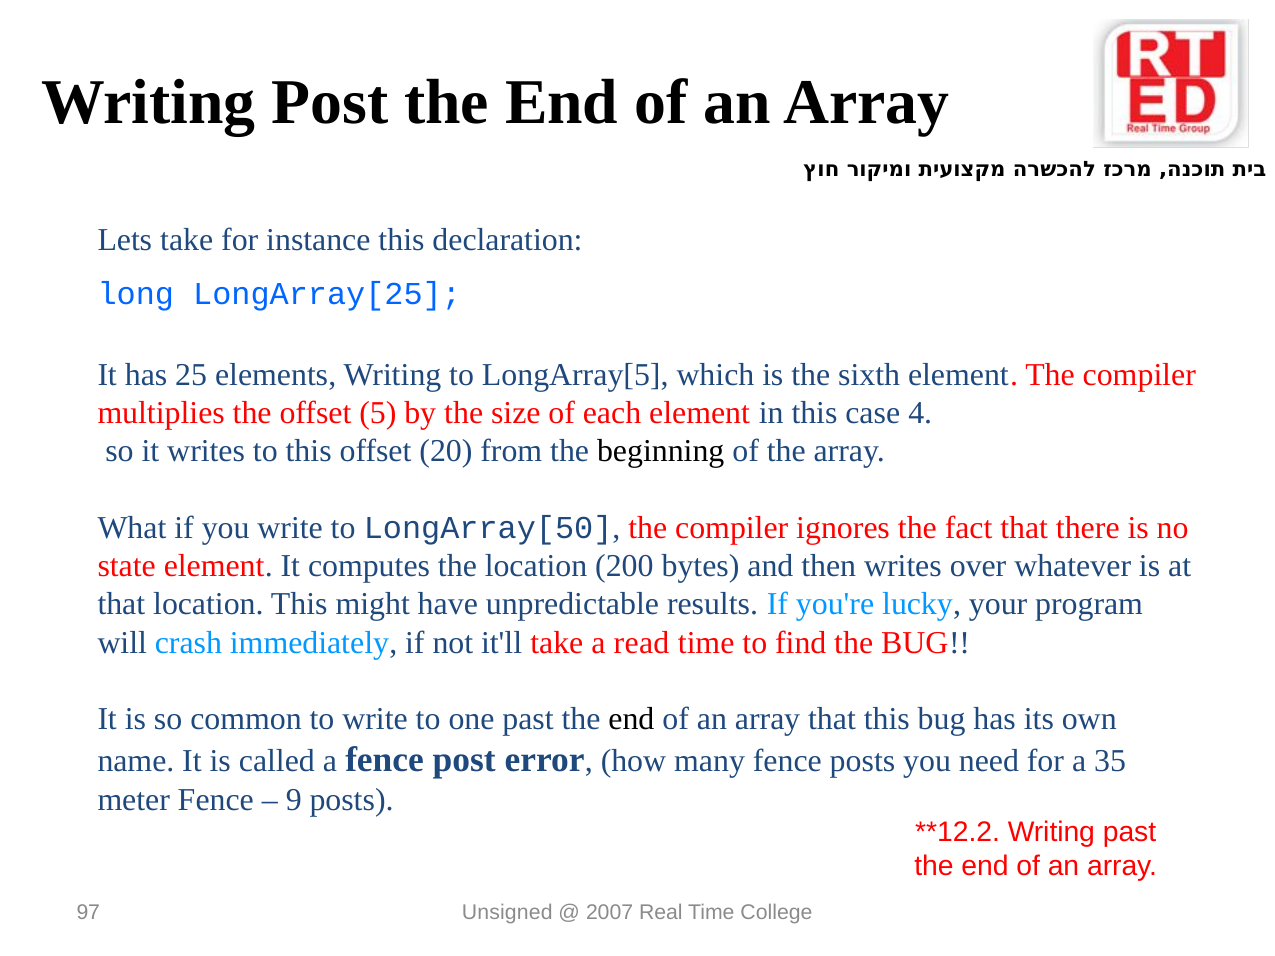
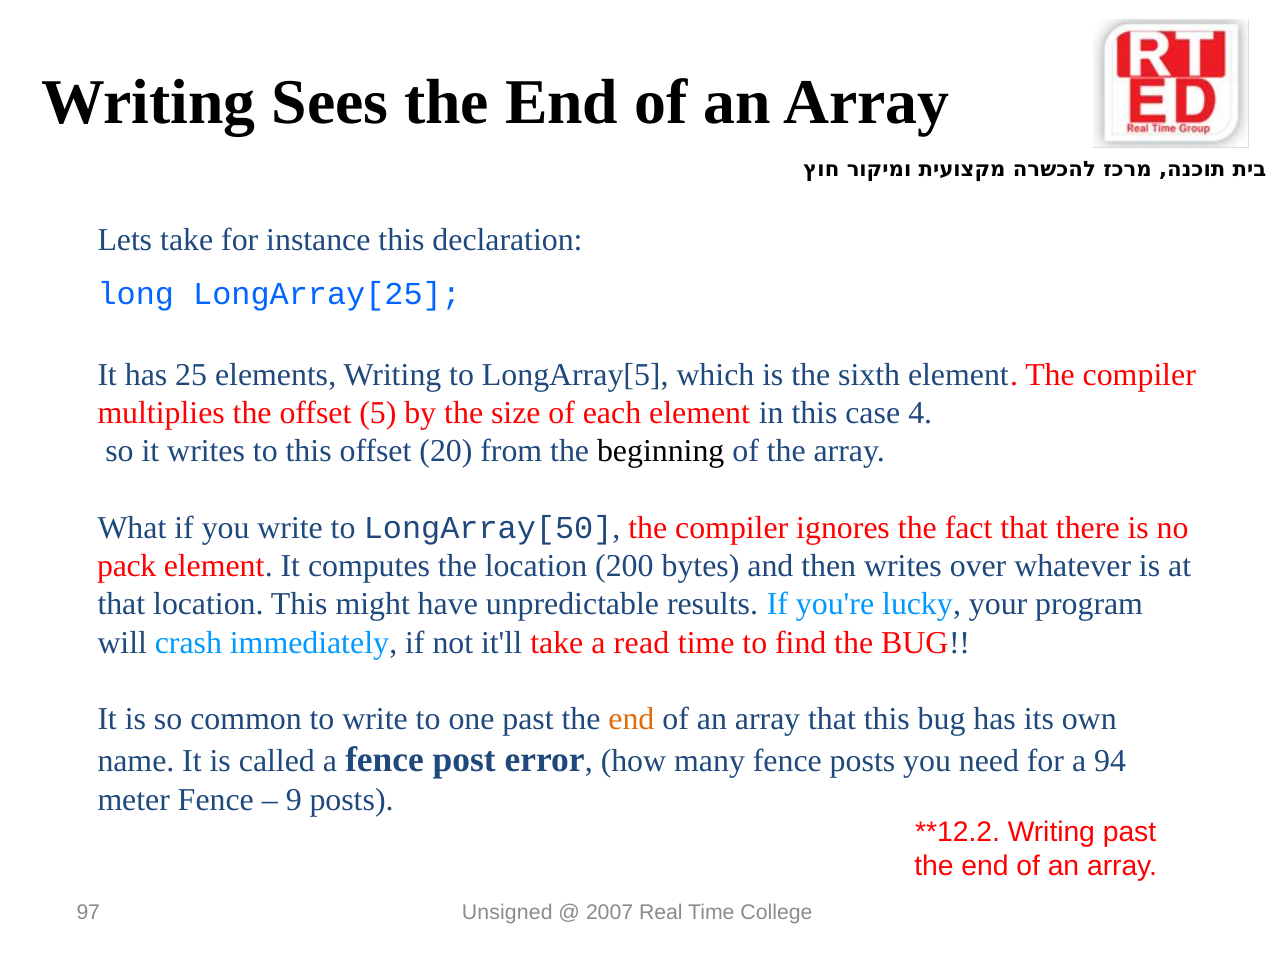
Writing Post: Post -> Sees
state: state -> pack
end at (631, 719) colour: black -> orange
35: 35 -> 94
